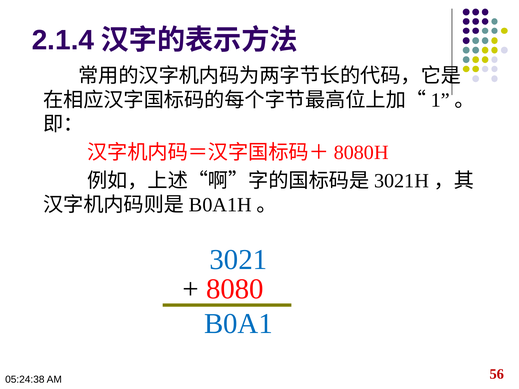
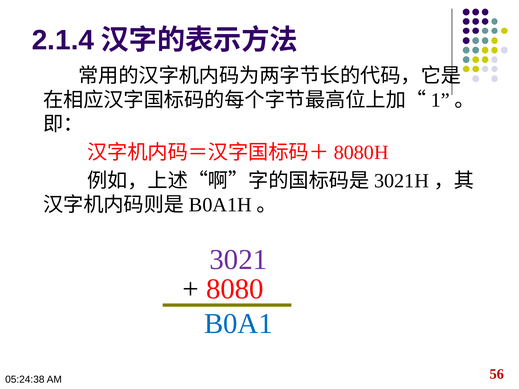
3021 colour: blue -> purple
